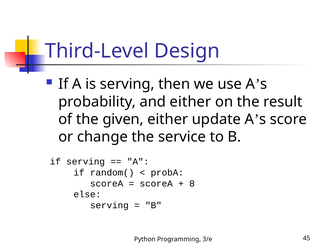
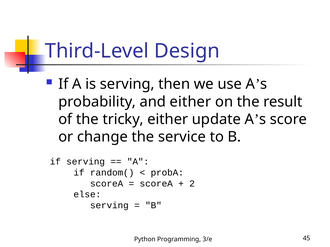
given: given -> tricky
8: 8 -> 2
